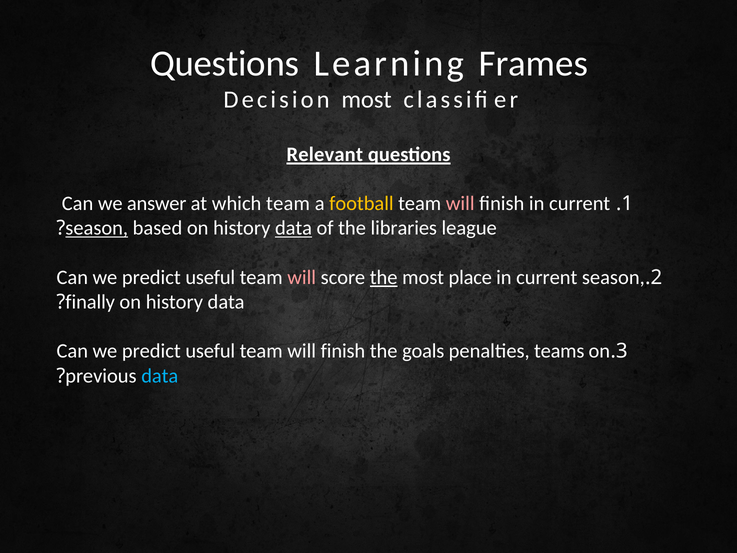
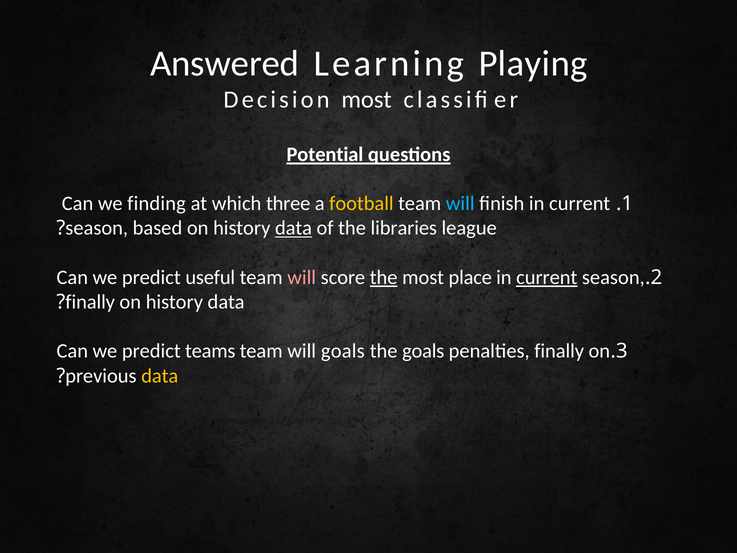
Questions at (225, 64): Questions -> Answered
Frames: Frames -> Playing
Relevant: Relevant -> Potential
answer: answer -> finding
which team: team -> three
will at (460, 204) colour: pink -> light blue
season at (97, 228) underline: present -> none
current at (547, 277) underline: none -> present
useful at (210, 351): useful -> teams
finish at (343, 351): finish -> goals
penalties teams: teams -> finally
data at (160, 376) colour: light blue -> yellow
